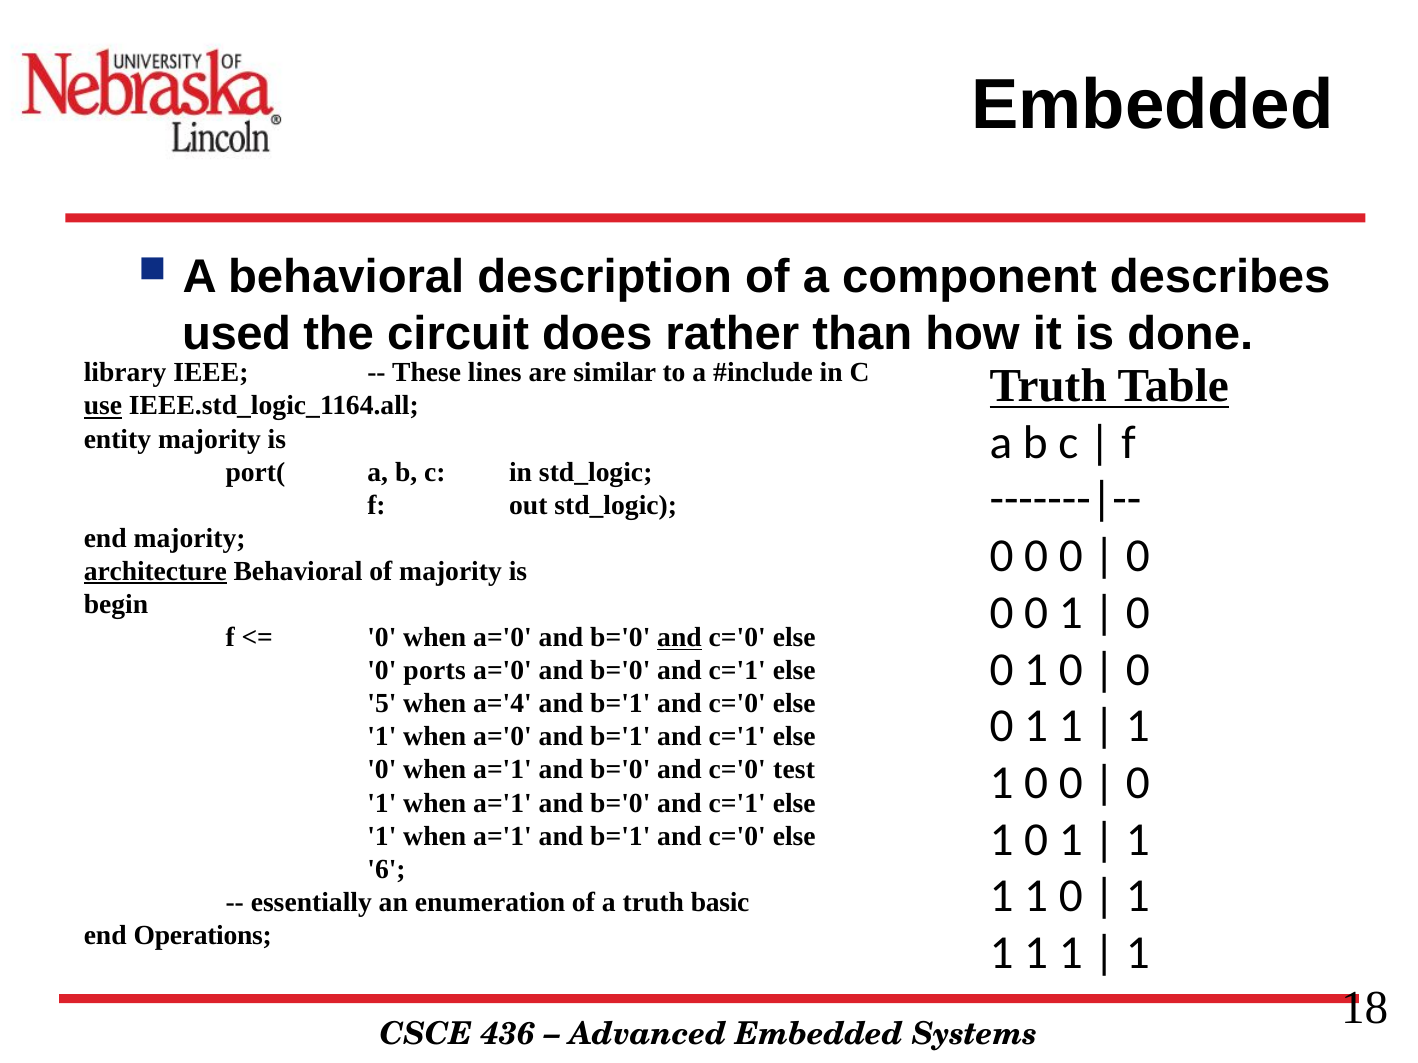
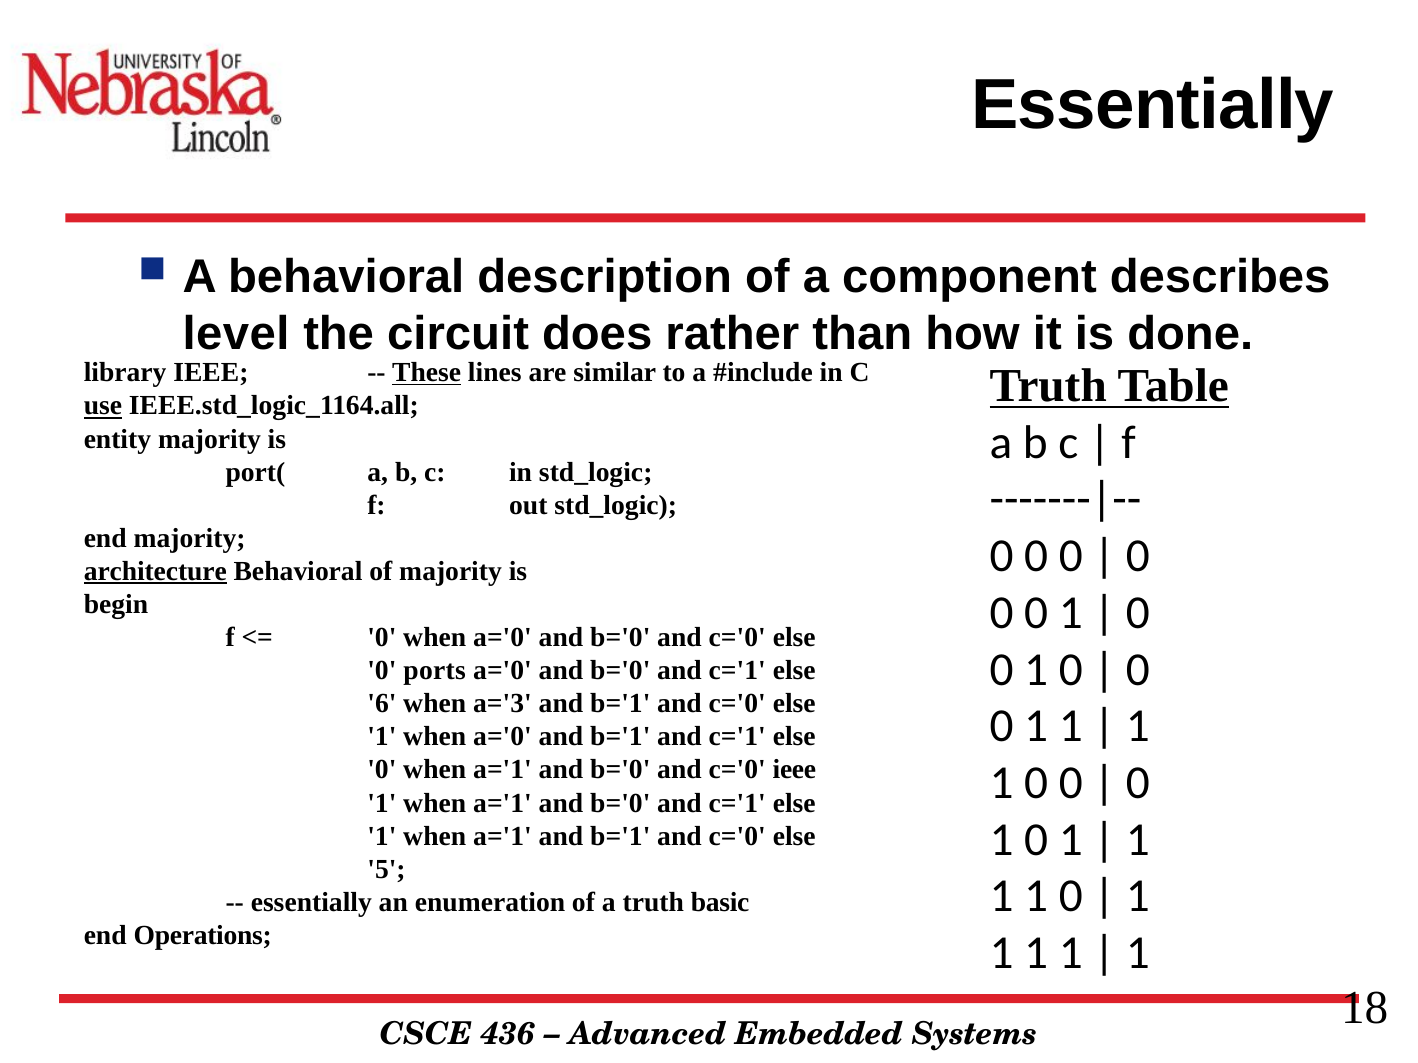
Embedded at (1153, 105): Embedded -> Essentially
used: used -> level
These underline: none -> present
and at (679, 638) underline: present -> none
5: 5 -> 6
a='4: a='4 -> a='3
c='0 test: test -> ieee
6: 6 -> 5
